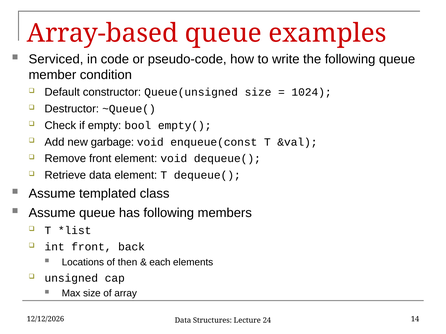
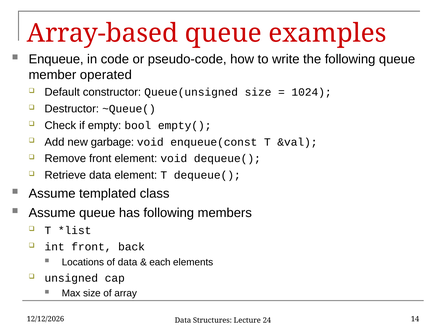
Serviced: Serviced -> Enqueue
condition: condition -> operated
of then: then -> data
